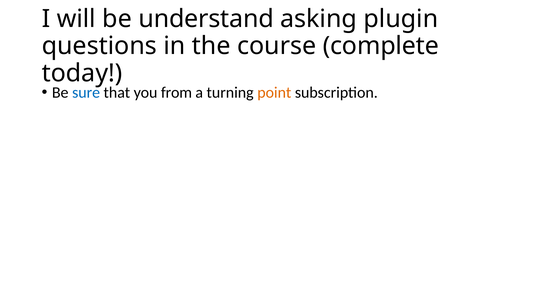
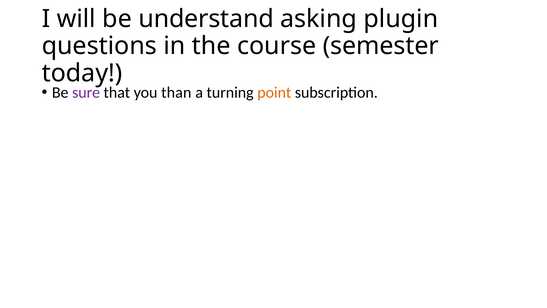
complete: complete -> semester
sure colour: blue -> purple
from: from -> than
